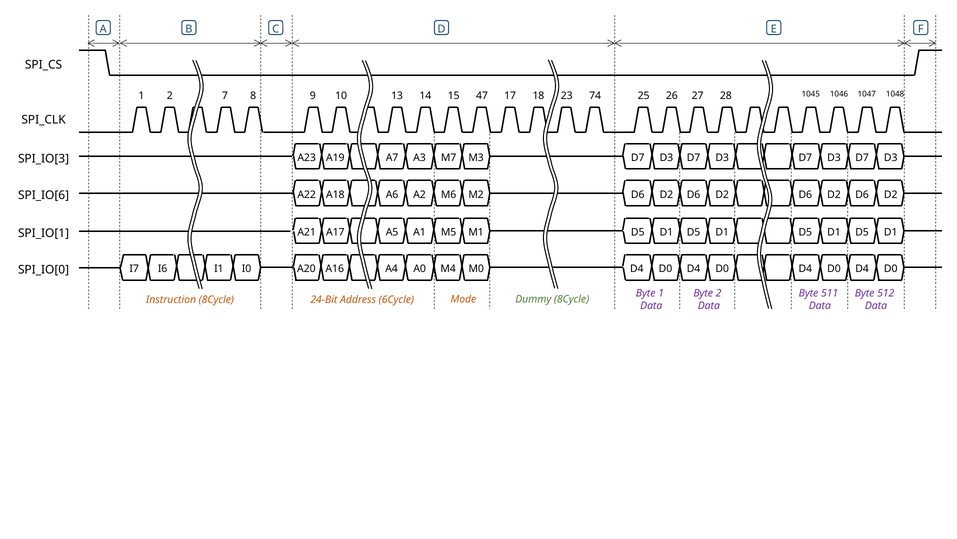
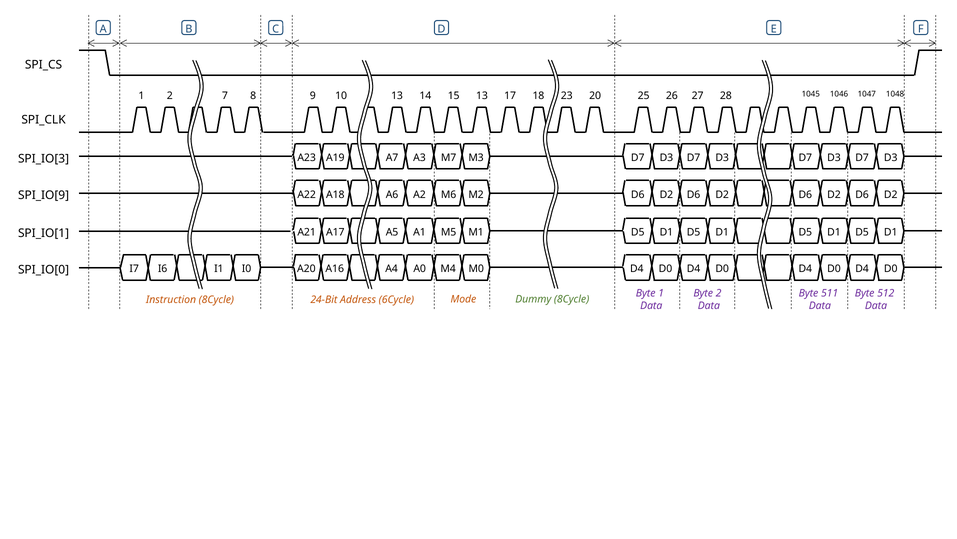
15 47: 47 -> 13
74: 74 -> 20
SPI_IO[6: SPI_IO[6 -> SPI_IO[9
